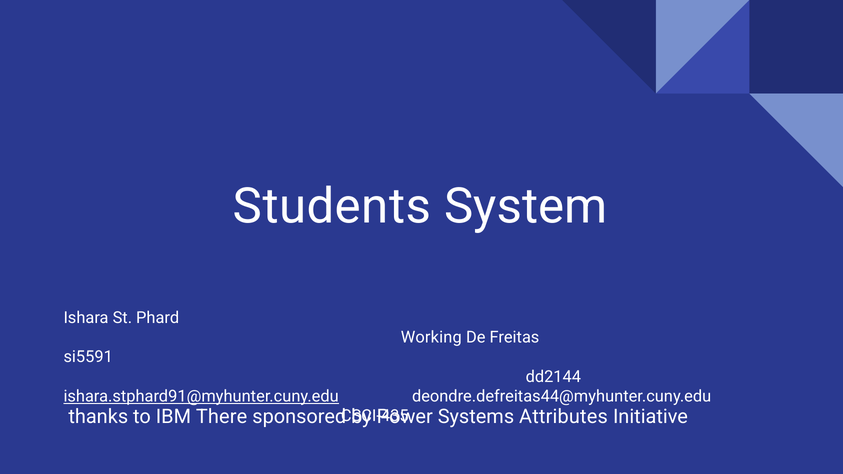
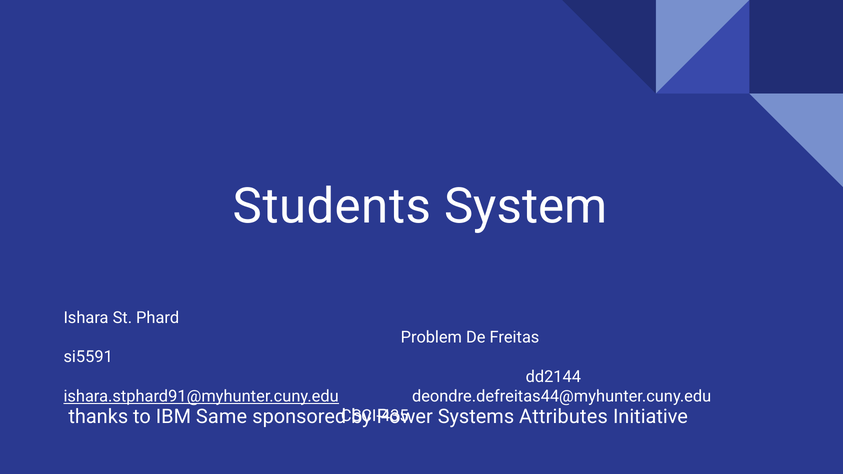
Working: Working -> Problem
There: There -> Same
